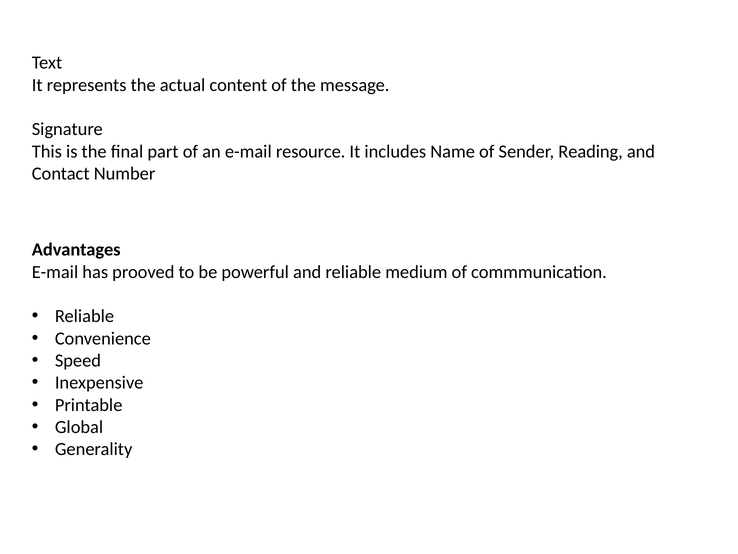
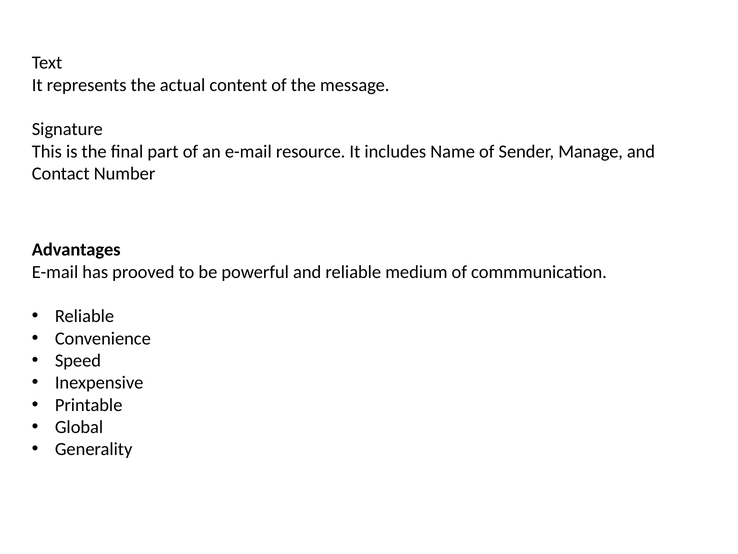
Reading: Reading -> Manage
